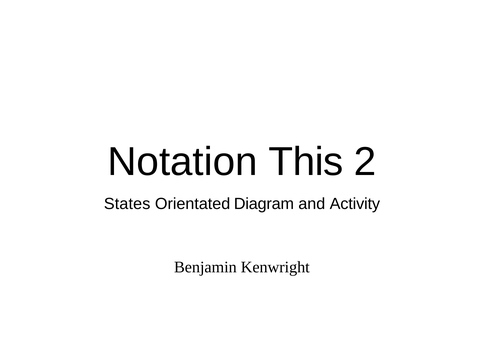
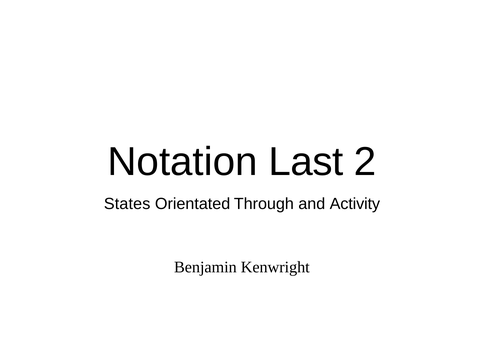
This: This -> Last
Diagram: Diagram -> Through
